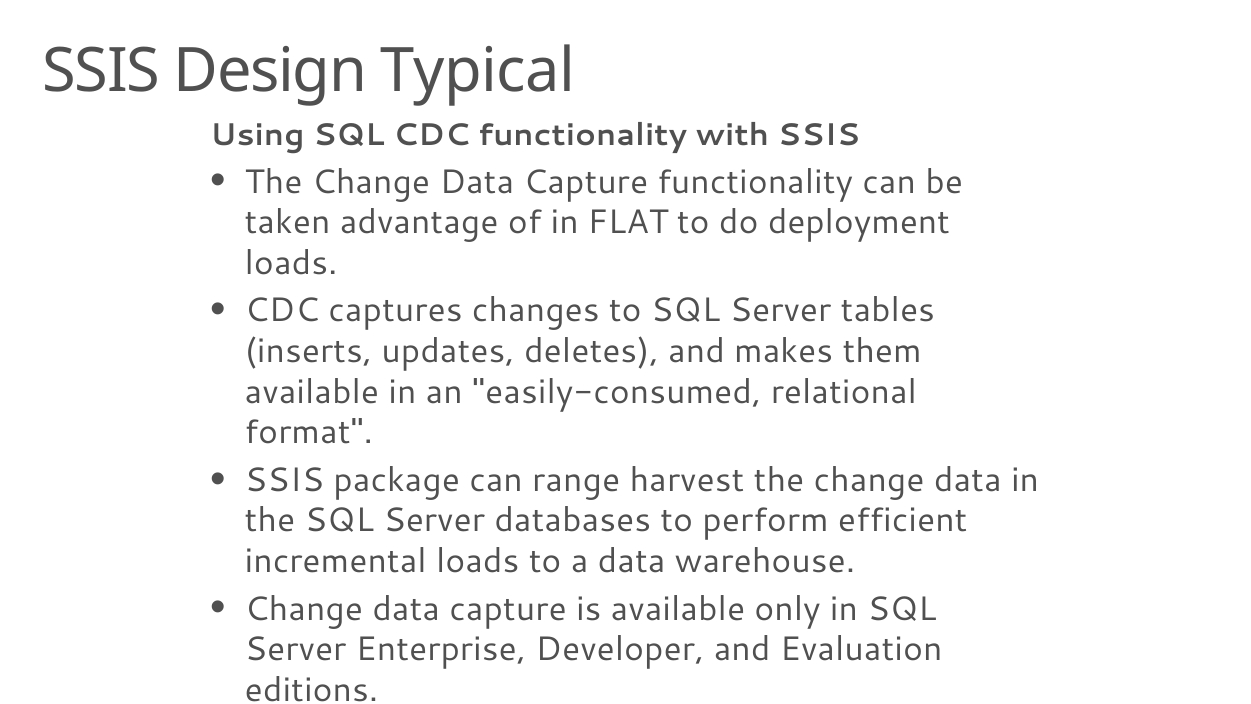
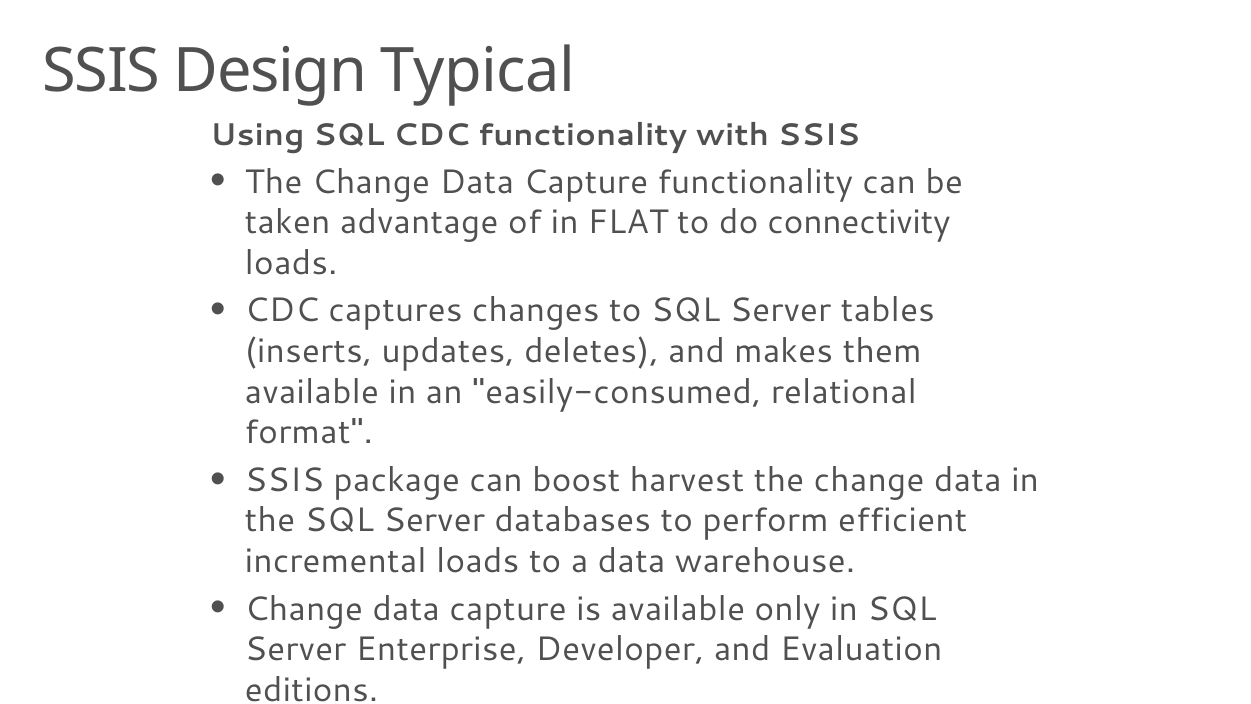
deployment: deployment -> connectivity
range: range -> boost
